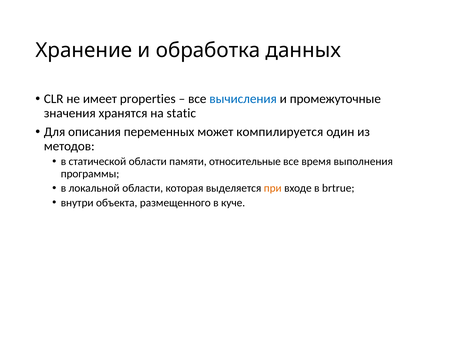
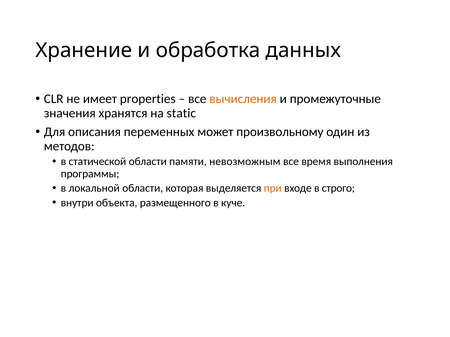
вычисления colour: blue -> orange
компилируется: компилируется -> произвольному
относительные: относительные -> невозможным
brtrue: brtrue -> строго
